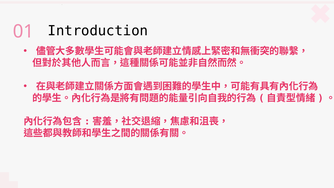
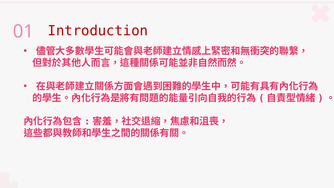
Introduction colour: black -> red
